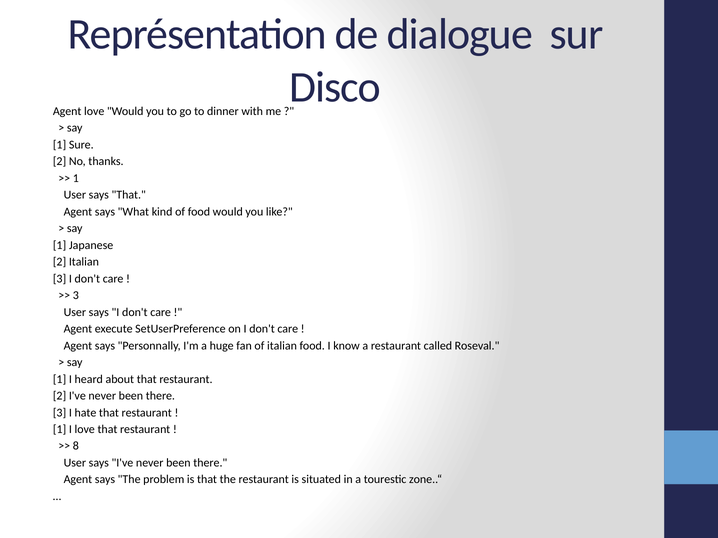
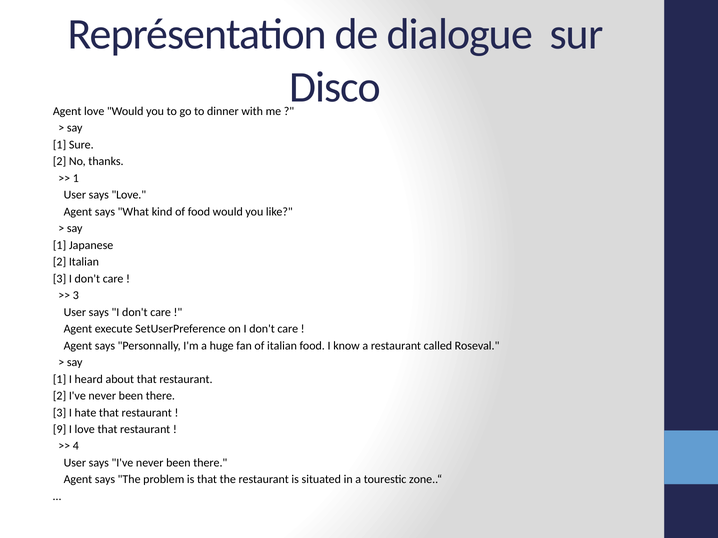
says That: That -> Love
1 at (60, 430): 1 -> 9
8: 8 -> 4
